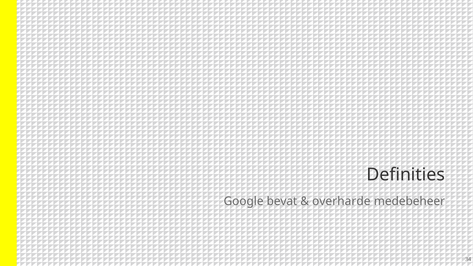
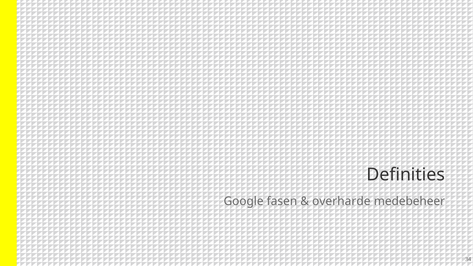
bevat: bevat -> fasen
